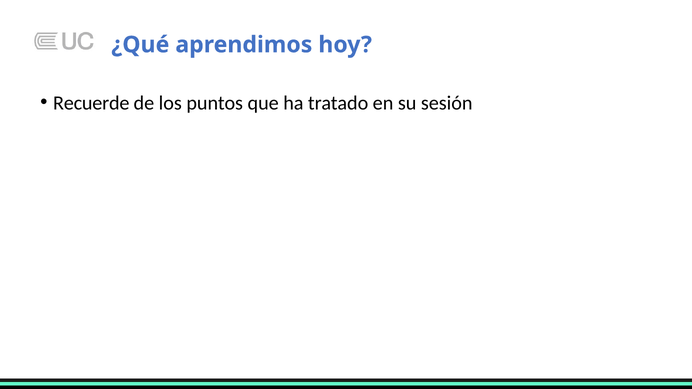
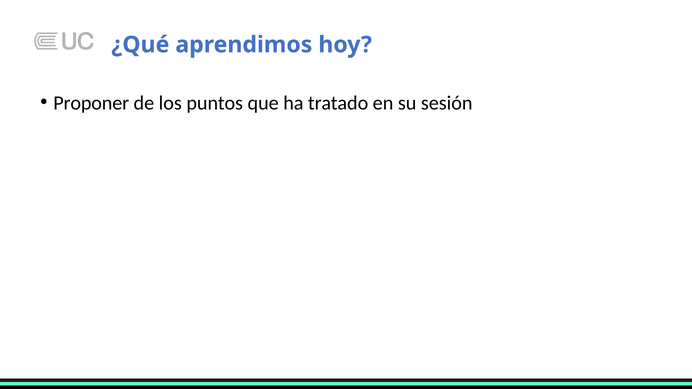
Recuerde: Recuerde -> Proponer
